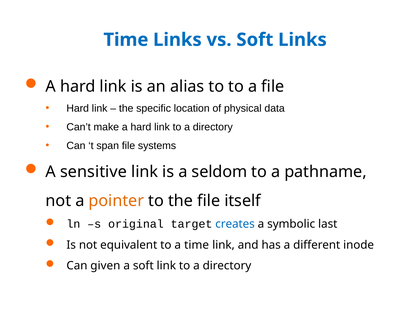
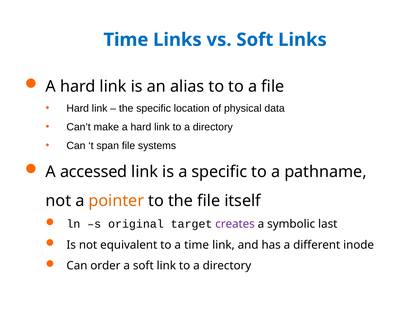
sensitive: sensitive -> accessed
a seldom: seldom -> specific
creates colour: blue -> purple
given: given -> order
